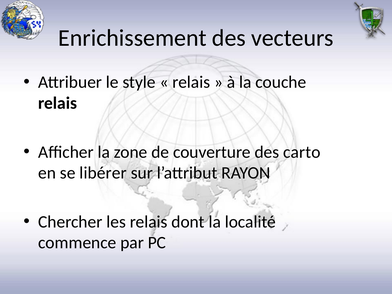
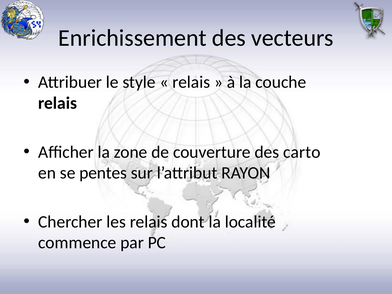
libérer: libérer -> pentes
